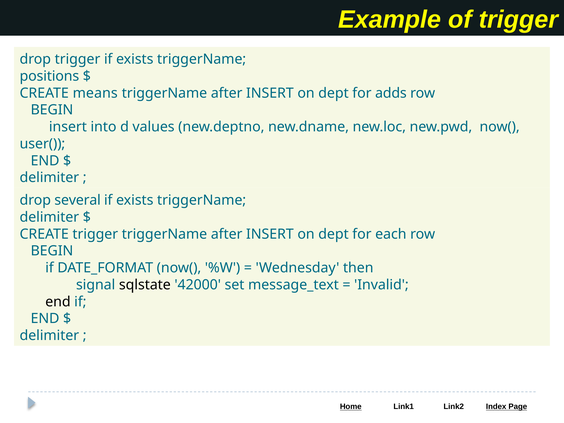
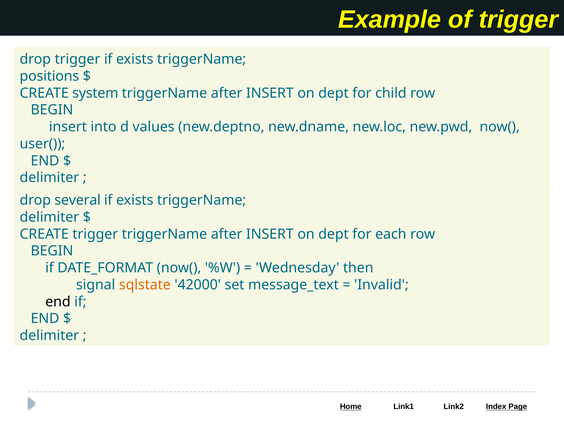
means: means -> system
adds: adds -> child
sqlstate colour: black -> orange
